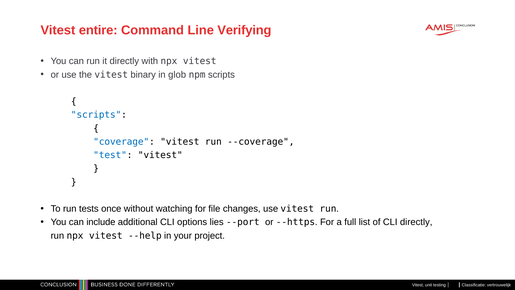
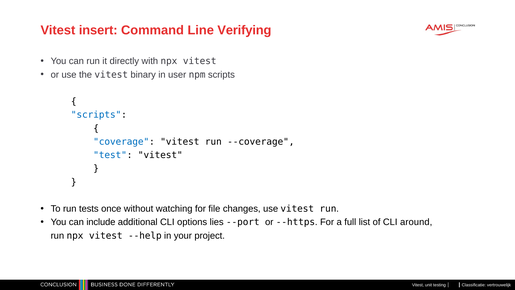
entire: entire -> insert
glob: glob -> user
CLI directly: directly -> around
